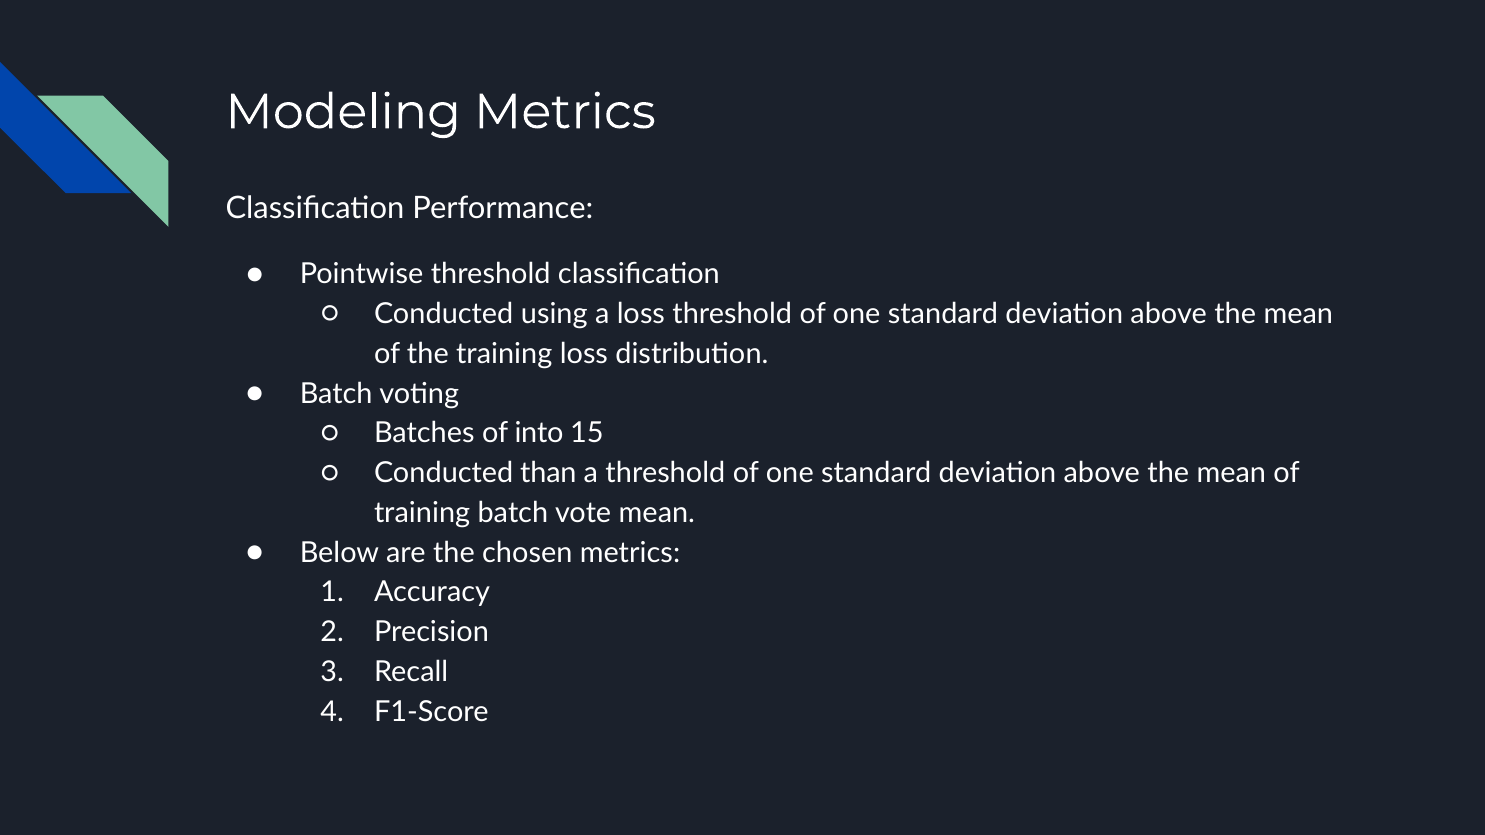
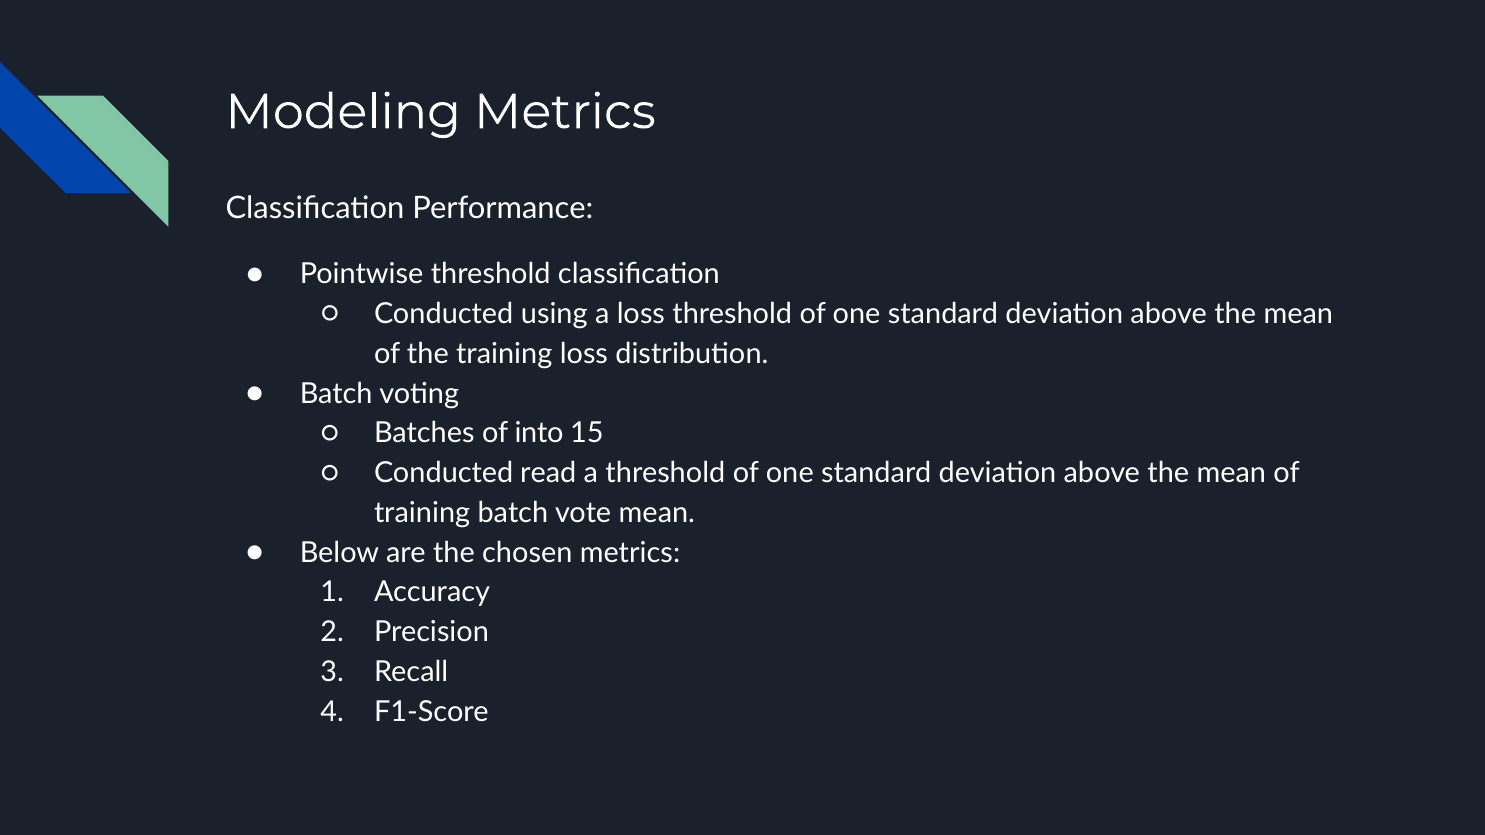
than: than -> read
